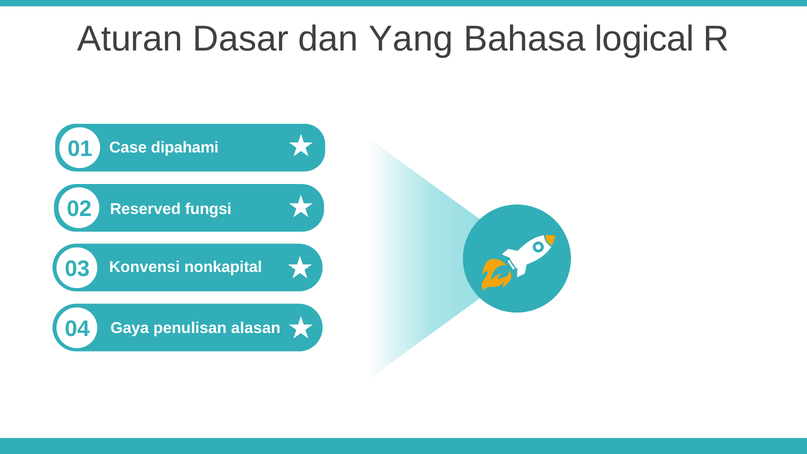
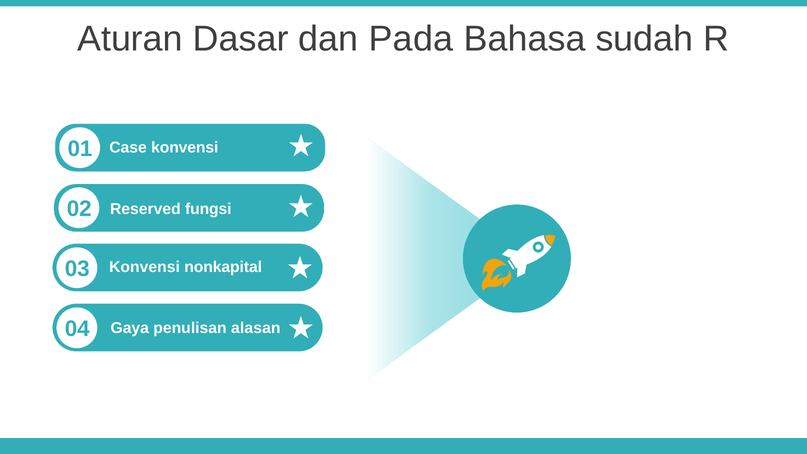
Yang: Yang -> Pada
logical: logical -> sudah
Case dipahami: dipahami -> konvensi
